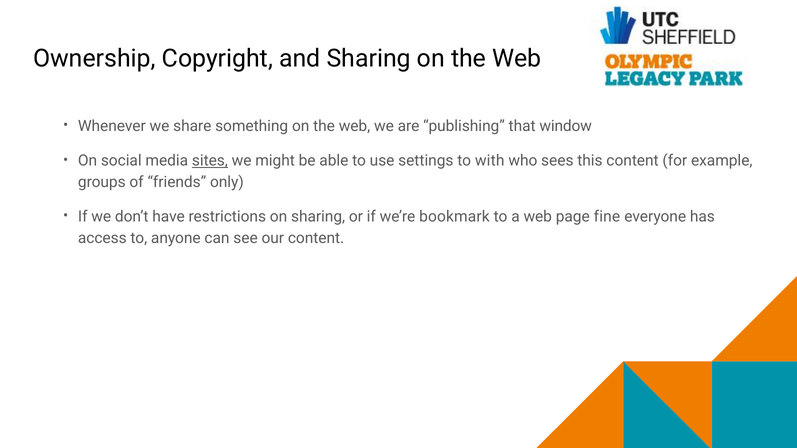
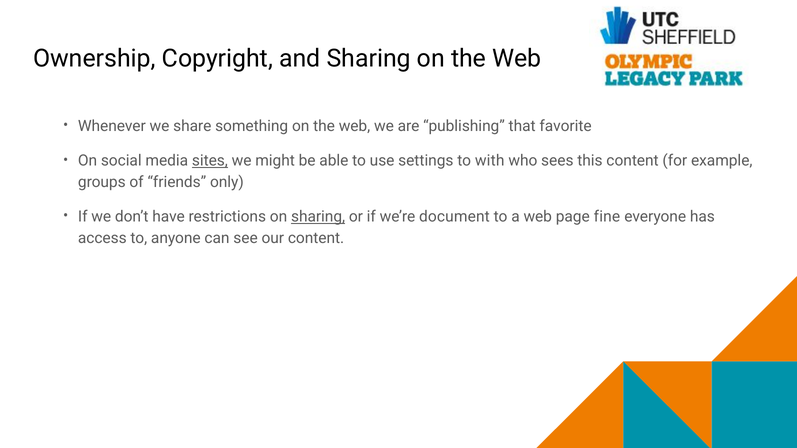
window: window -> favorite
sharing at (318, 217) underline: none -> present
bookmark: bookmark -> document
